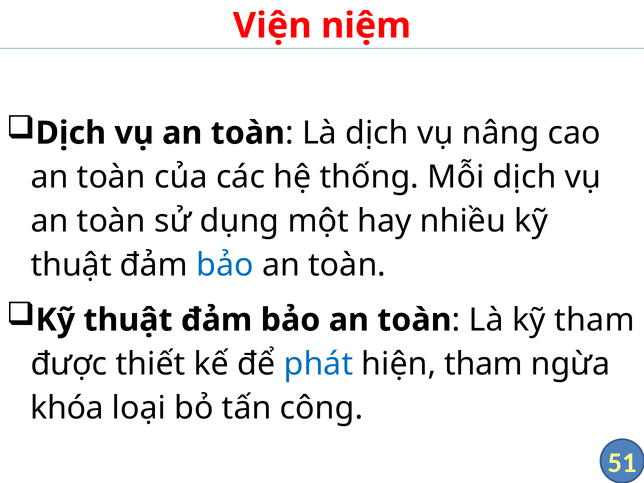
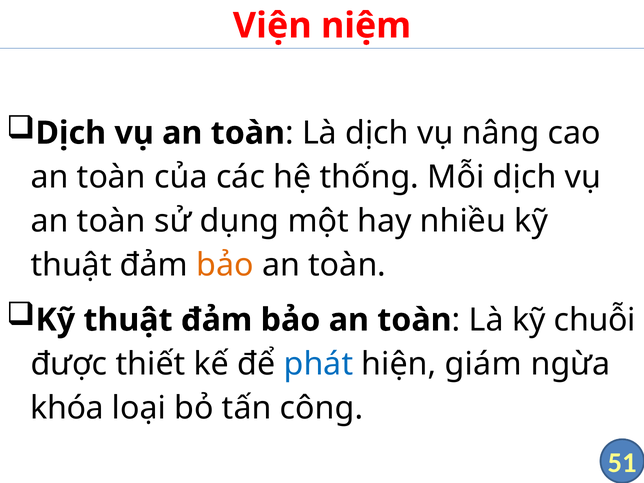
bảo colour: blue -> orange
kỹ tham: tham -> chuỗi
hiện tham: tham -> giám
